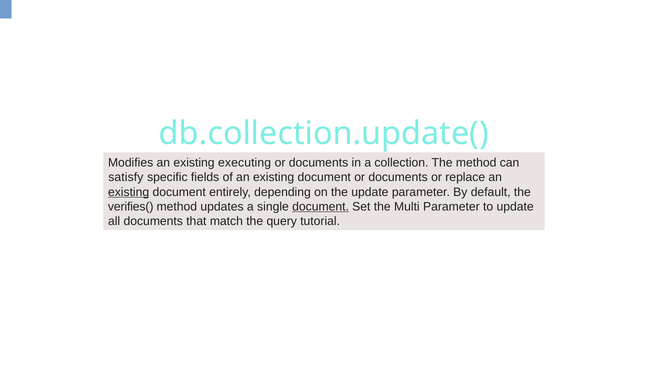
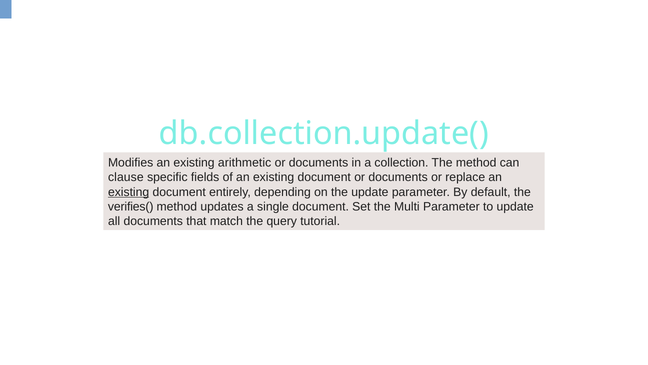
executing: executing -> arithmetic
satisfy: satisfy -> clause
document at (321, 206) underline: present -> none
